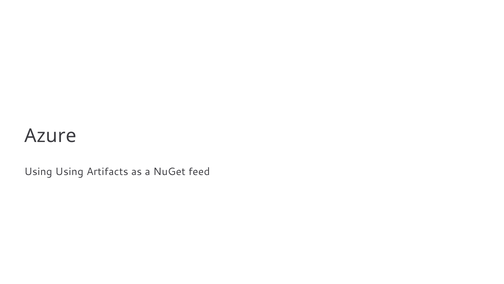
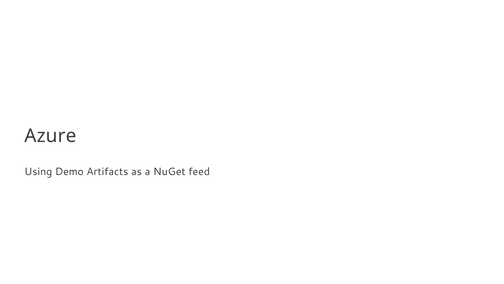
Using Using: Using -> Demo
